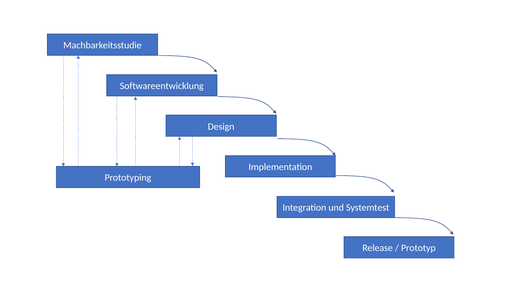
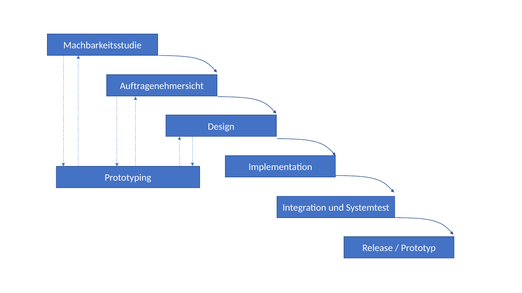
Softwareentwicklung: Softwareentwicklung -> Auftragenehmersicht
